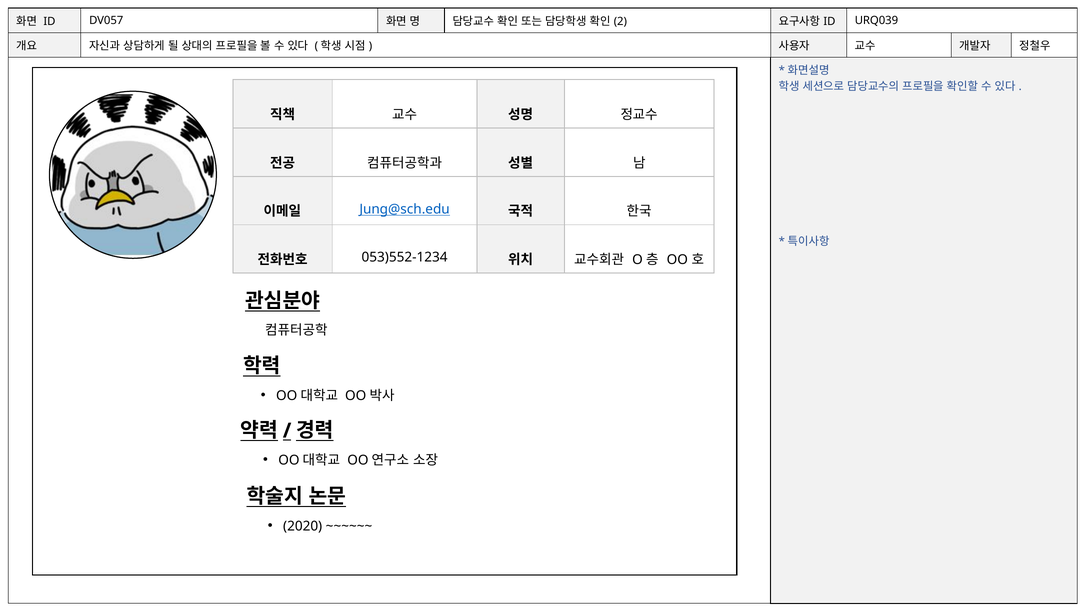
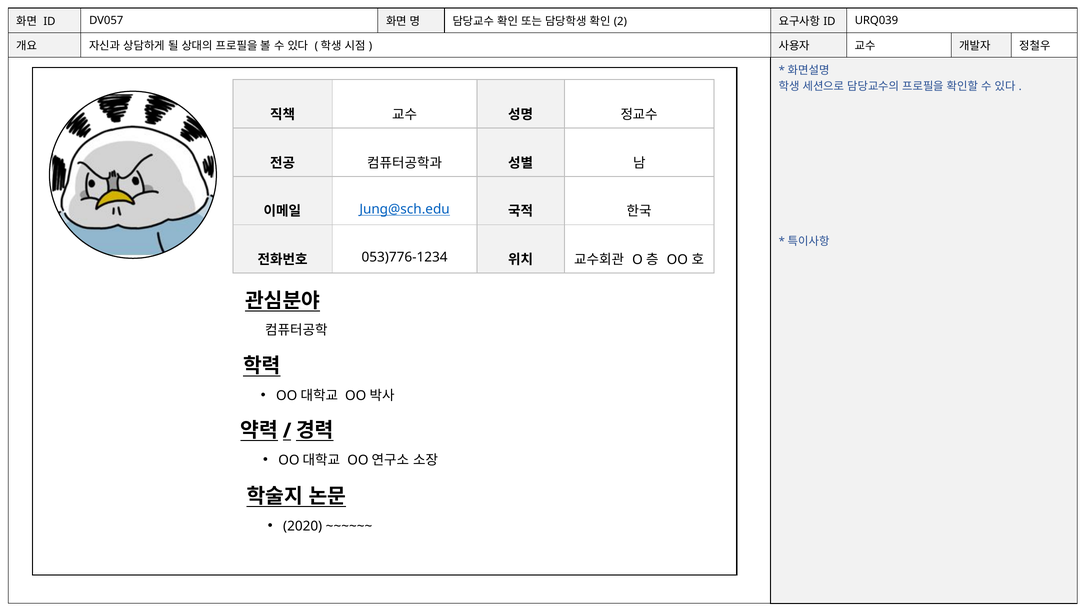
053)552-1234: 053)552-1234 -> 053)776-1234
